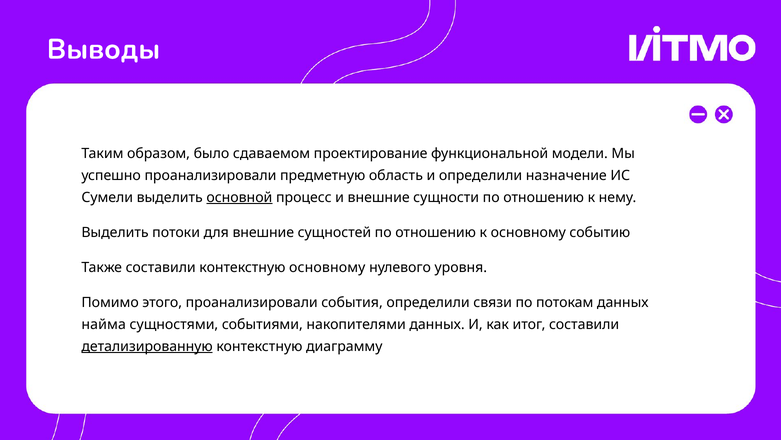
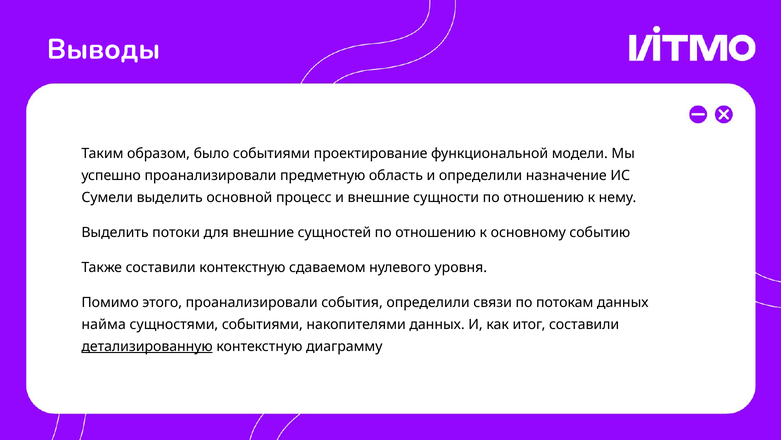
было сдаваемом: сдаваемом -> событиями
основной underline: present -> none
контекстную основному: основному -> сдаваемом
